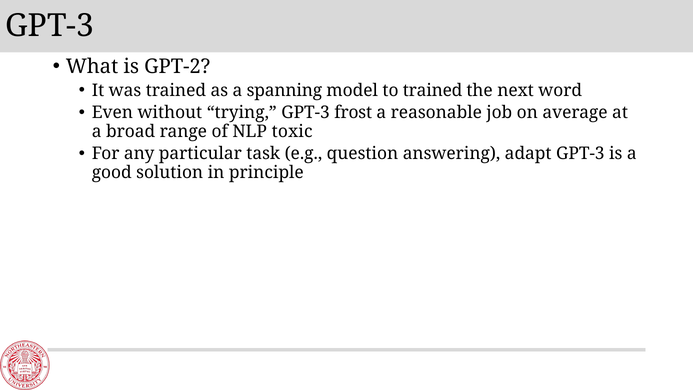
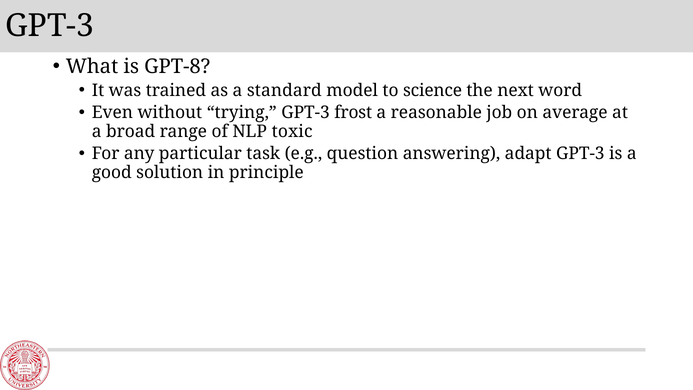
GPT-2: GPT-2 -> GPT-8
spanning: spanning -> standard
to trained: trained -> science
